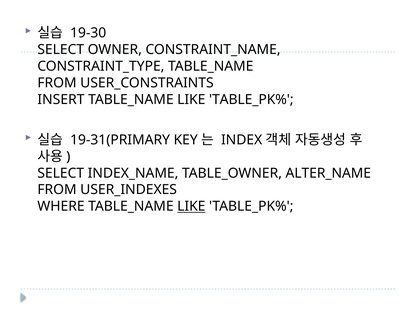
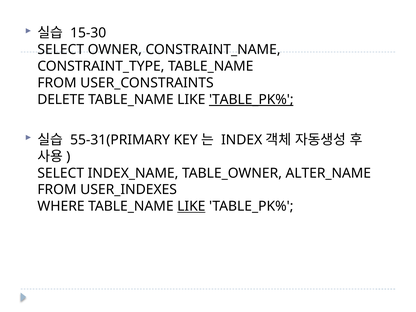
19-30: 19-30 -> 15-30
INSERT: INSERT -> DELETE
TABLE_PK% at (251, 100) underline: none -> present
19-31(PRIMARY: 19-31(PRIMARY -> 55-31(PRIMARY
